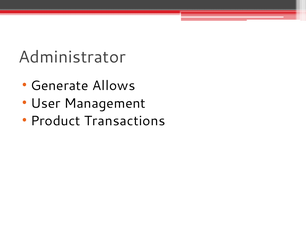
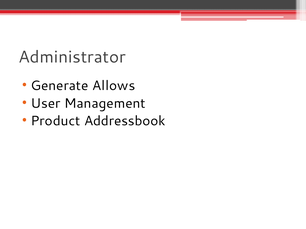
Transactions: Transactions -> Addressbook
